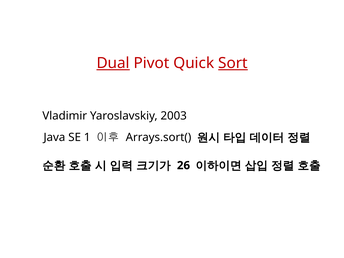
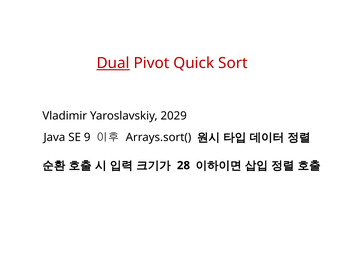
Sort underline: present -> none
2003: 2003 -> 2029
1: 1 -> 9
26: 26 -> 28
